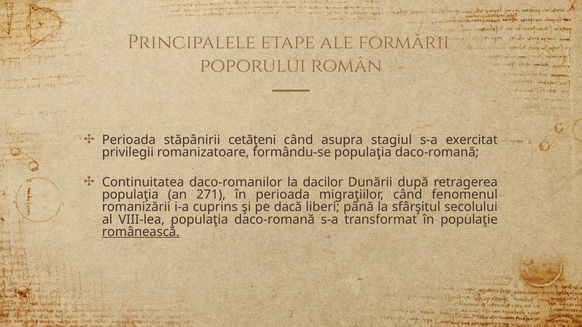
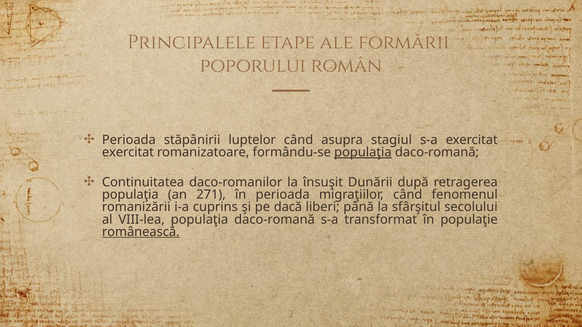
cetăţeni: cetăţeni -> luptelor
privilegii at (128, 152): privilegii -> exercitat
populaţia at (363, 152) underline: none -> present
dacilor: dacilor -> însuşit
